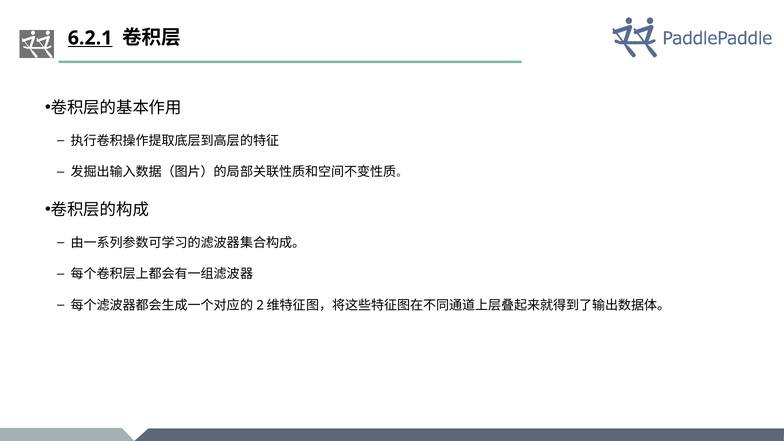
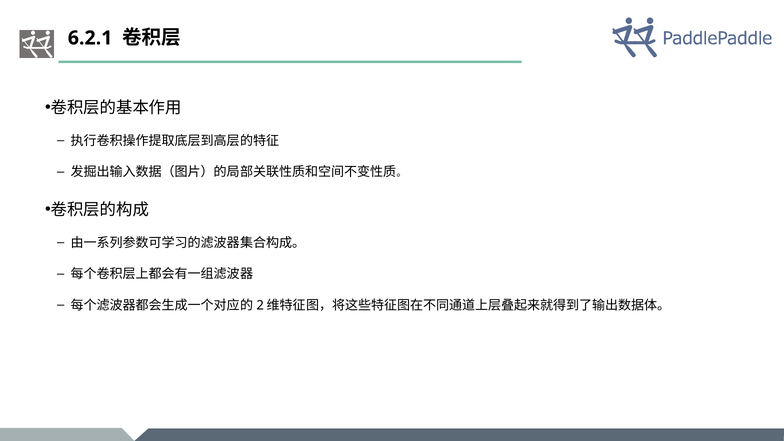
6.2.1 underline: present -> none
